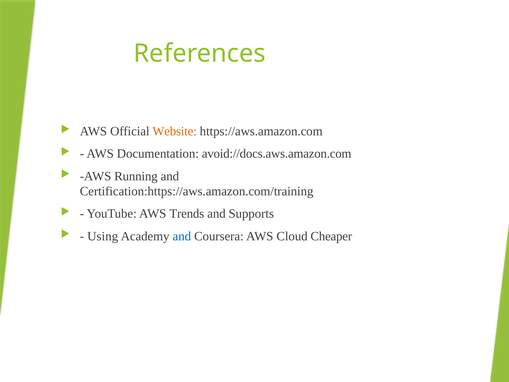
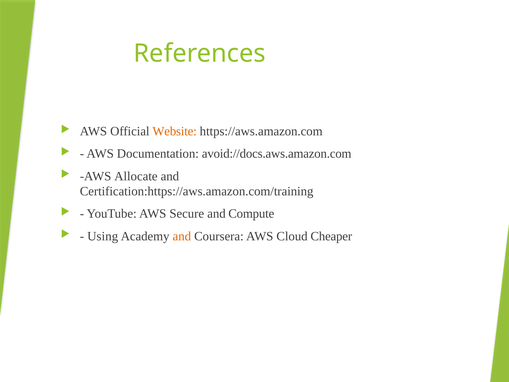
Running: Running -> Allocate
Trends: Trends -> Secure
Supports: Supports -> Compute
and at (182, 236) colour: blue -> orange
